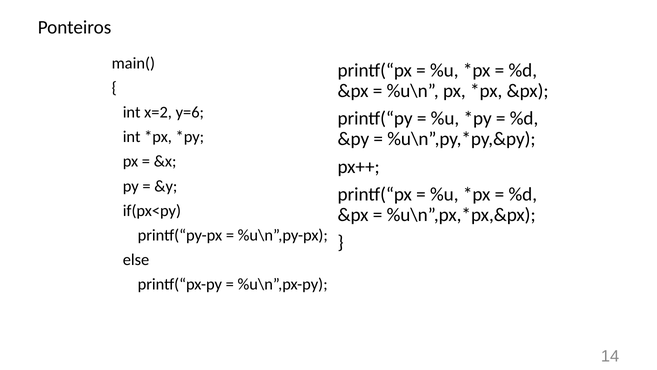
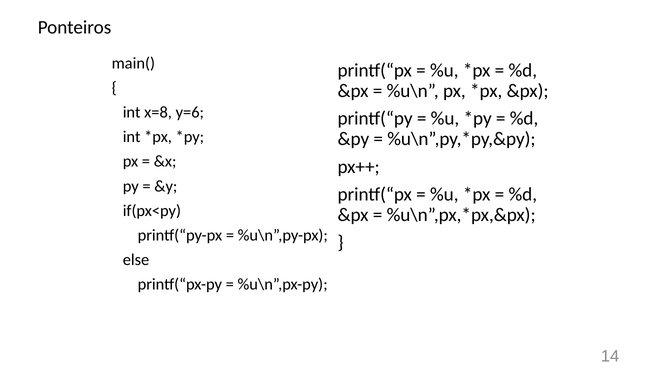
x=2: x=2 -> x=8
